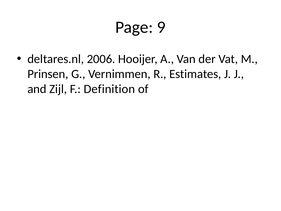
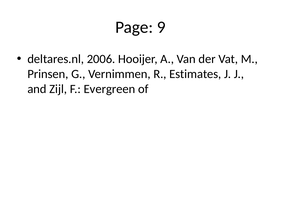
Definition: Definition -> Evergreen
